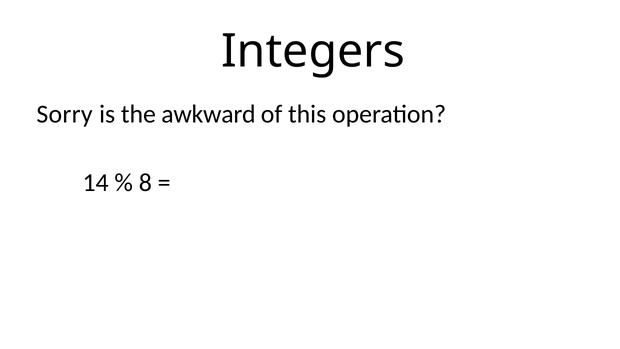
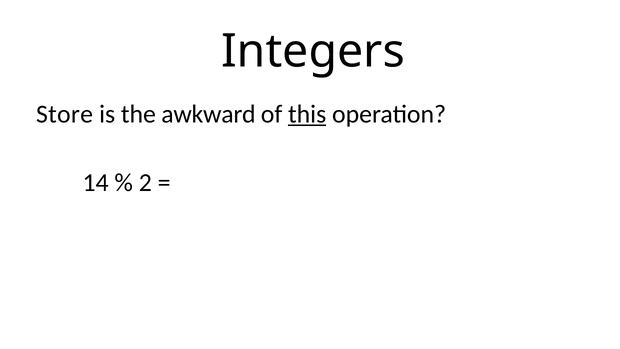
Sorry: Sorry -> Store
this underline: none -> present
8: 8 -> 2
